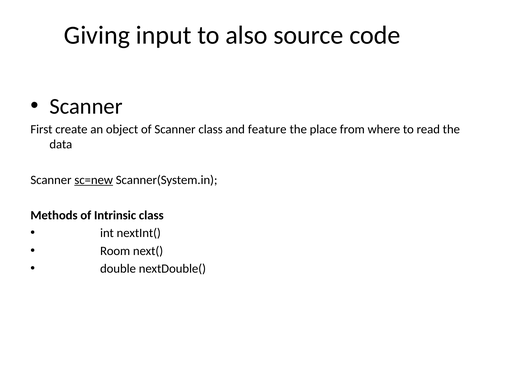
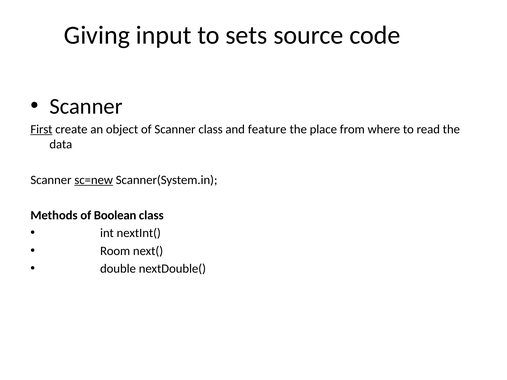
also: also -> sets
First underline: none -> present
Intrinsic: Intrinsic -> Boolean
